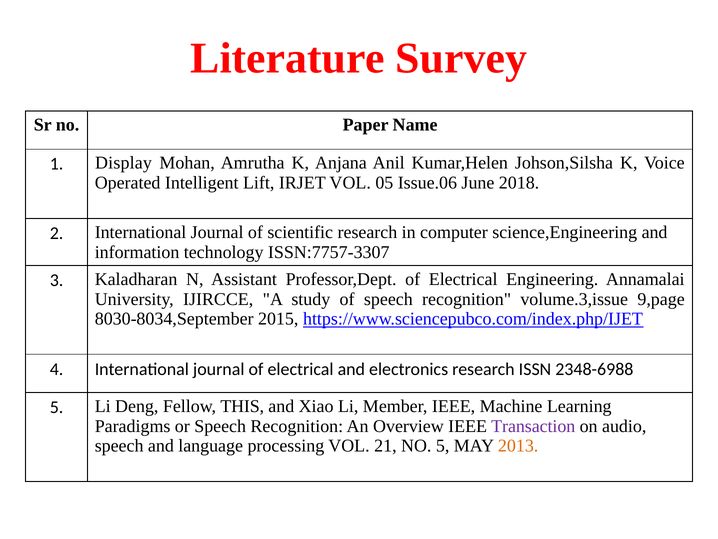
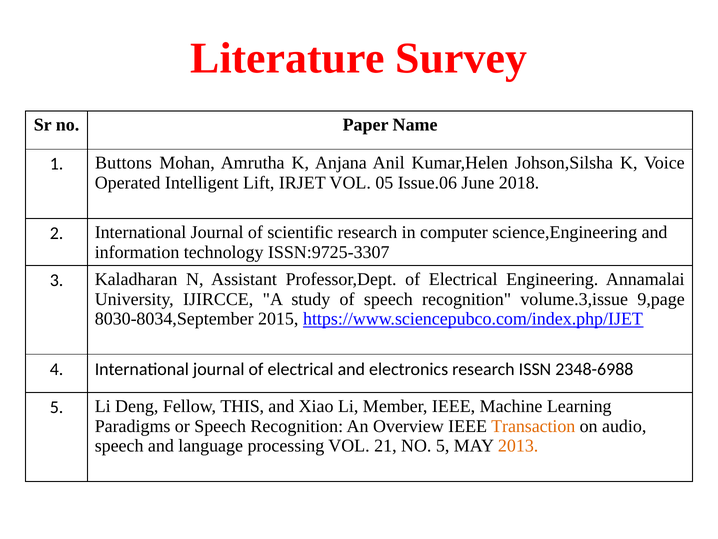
Display: Display -> Buttons
ISSN:7757-3307: ISSN:7757-3307 -> ISSN:9725-3307
Transaction colour: purple -> orange
